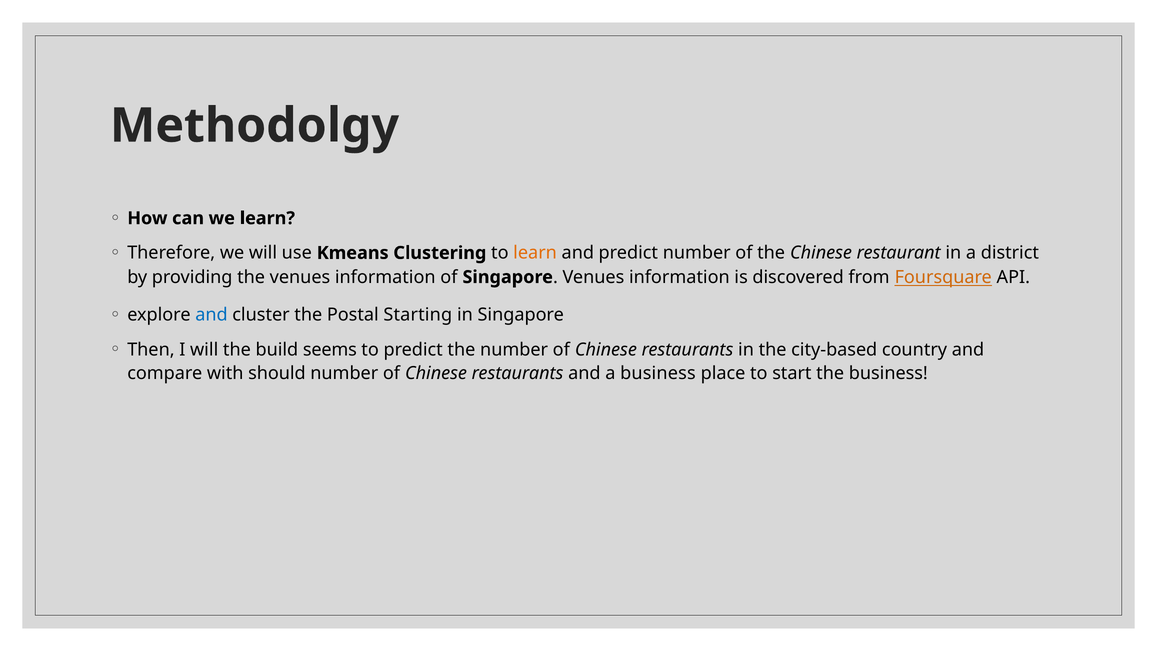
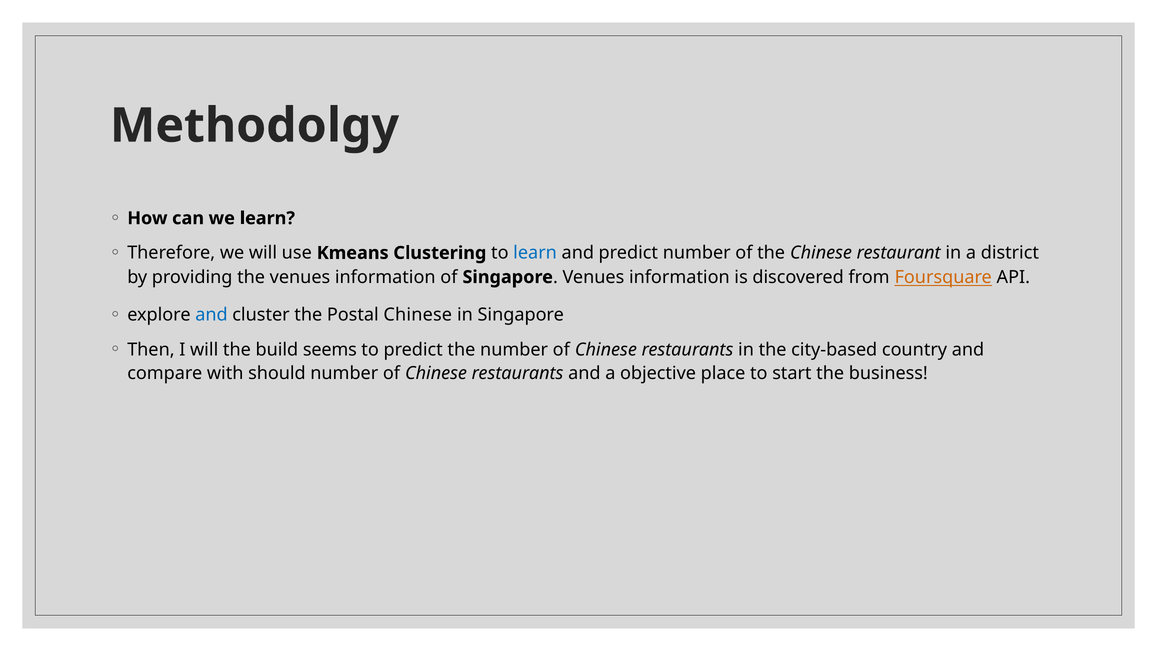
learn at (535, 253) colour: orange -> blue
Postal Starting: Starting -> Chinese
a business: business -> objective
